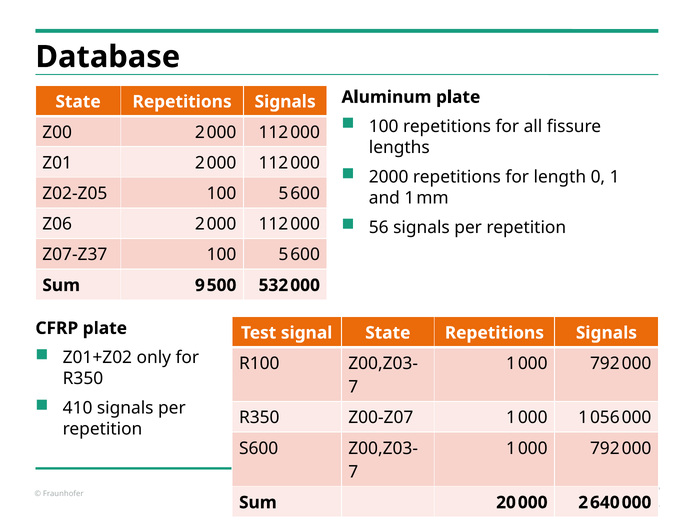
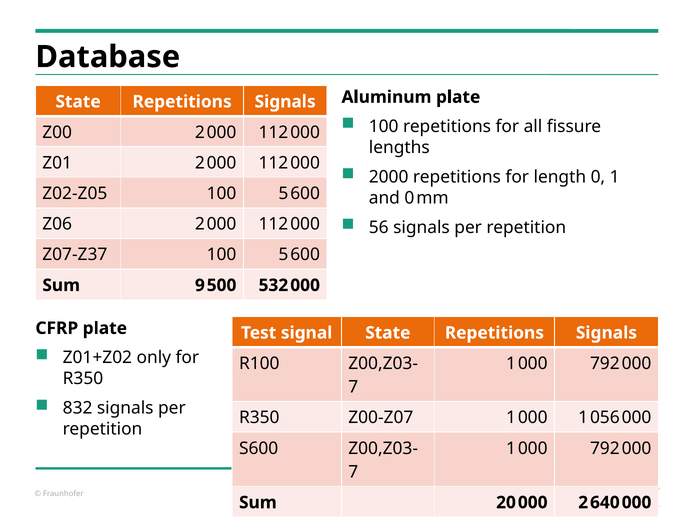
and 1: 1 -> 0
410: 410 -> 832
